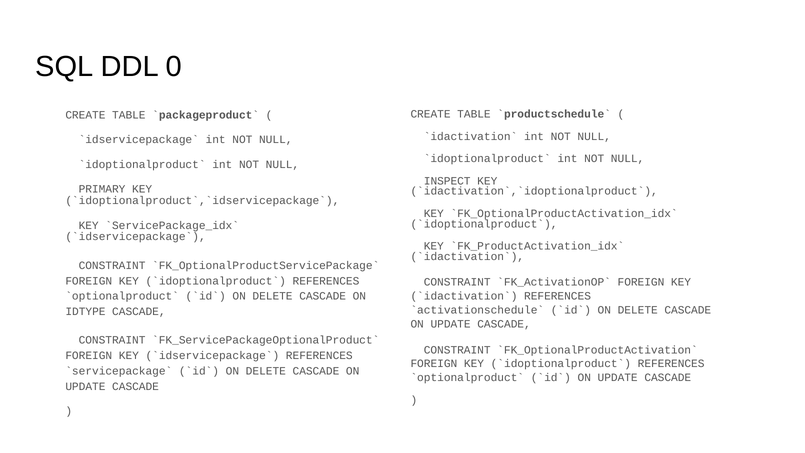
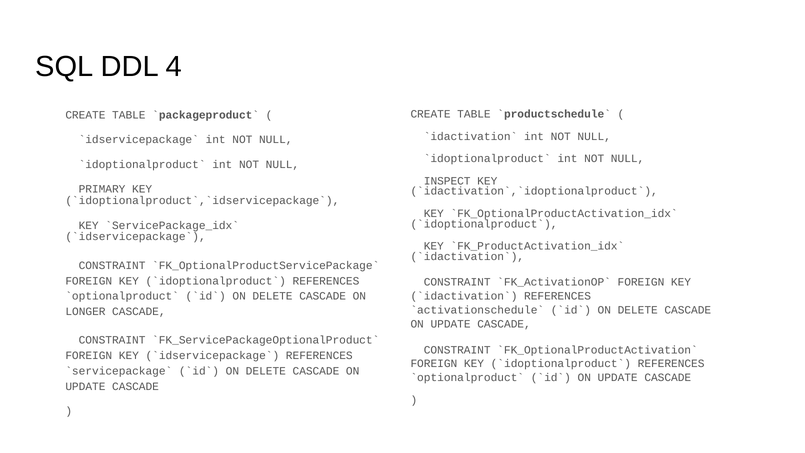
0: 0 -> 4
IDTYPE: IDTYPE -> LONGER
